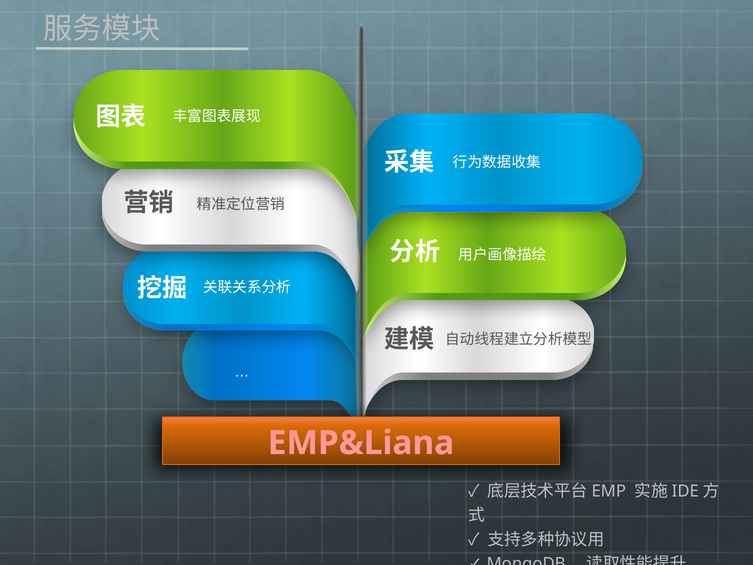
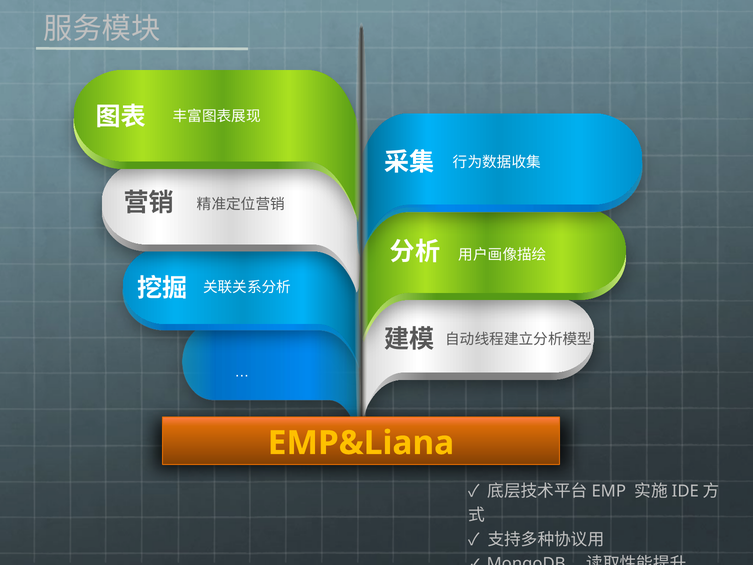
EMP&Liana colour: pink -> yellow
